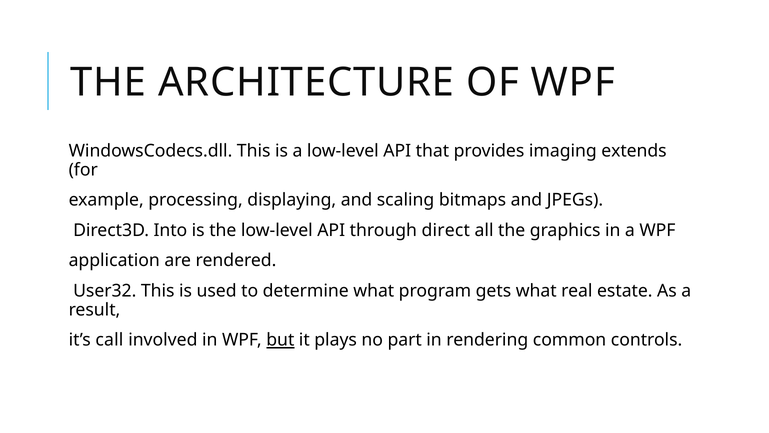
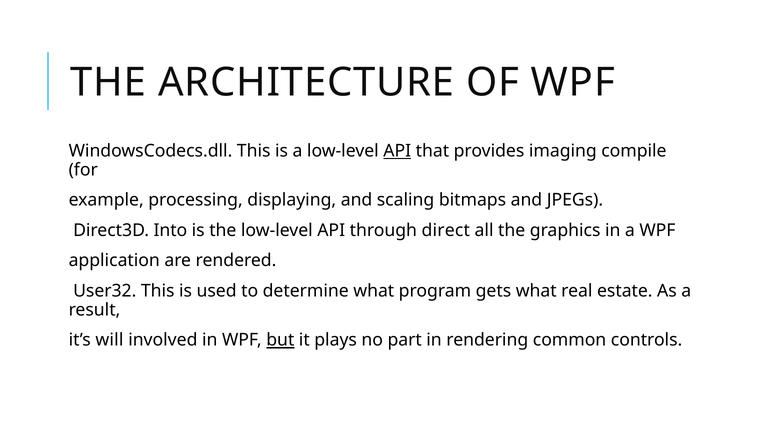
API at (397, 151) underline: none -> present
extends: extends -> compile
call: call -> will
